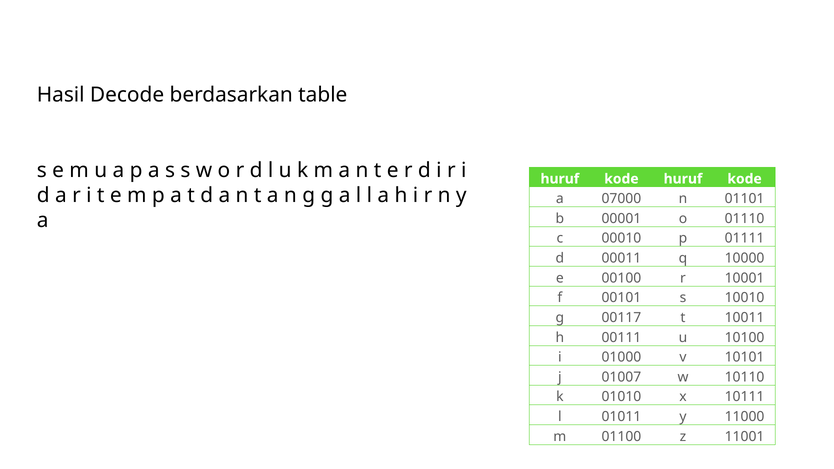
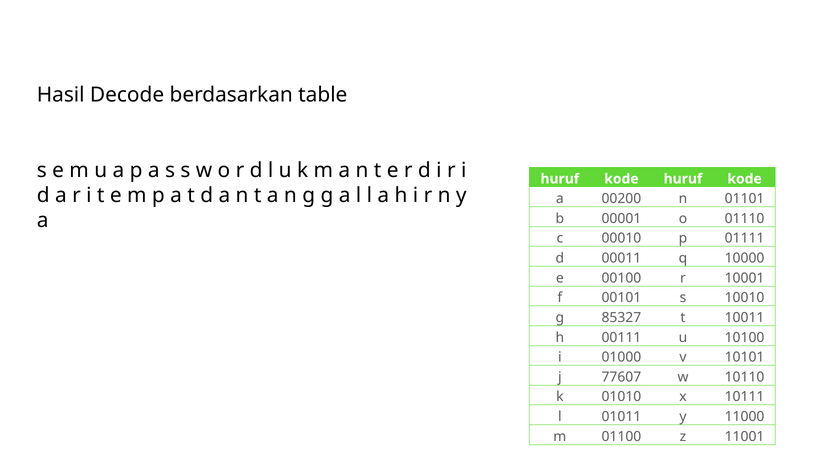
07000: 07000 -> 00200
00117: 00117 -> 85327
01007: 01007 -> 77607
